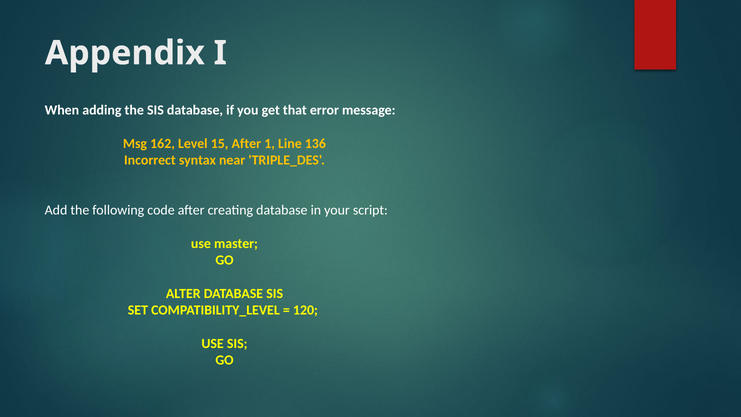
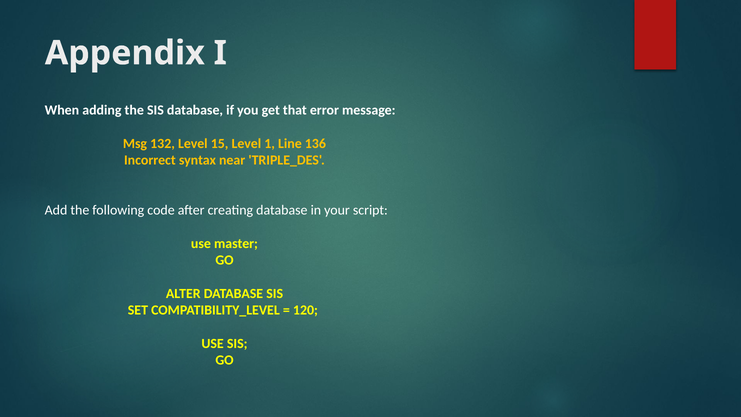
162: 162 -> 132
15 After: After -> Level
